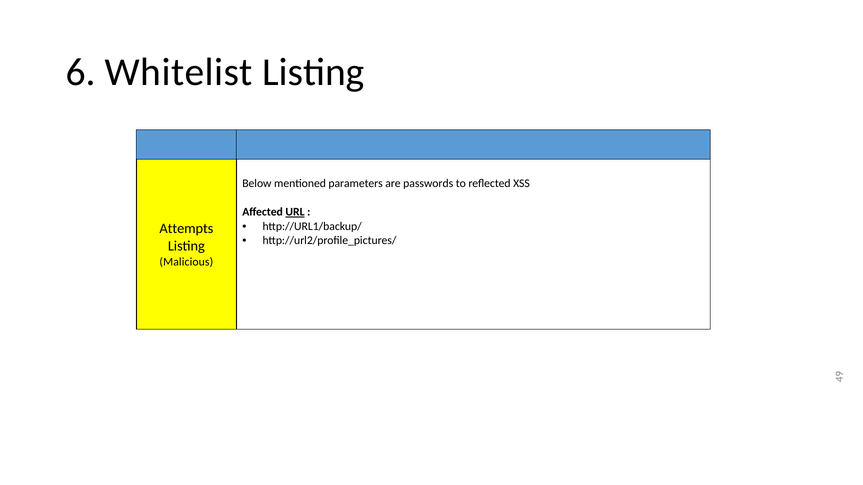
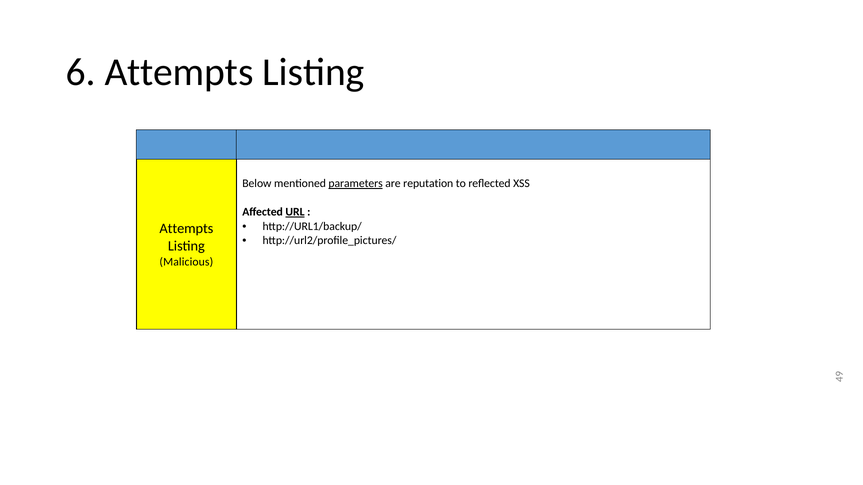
6 Whitelist: Whitelist -> Attempts
parameters underline: none -> present
passwords: passwords -> reputation
